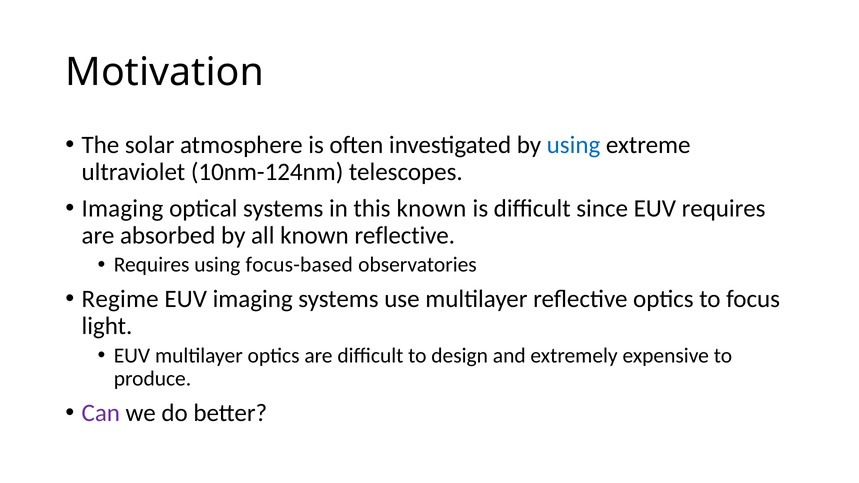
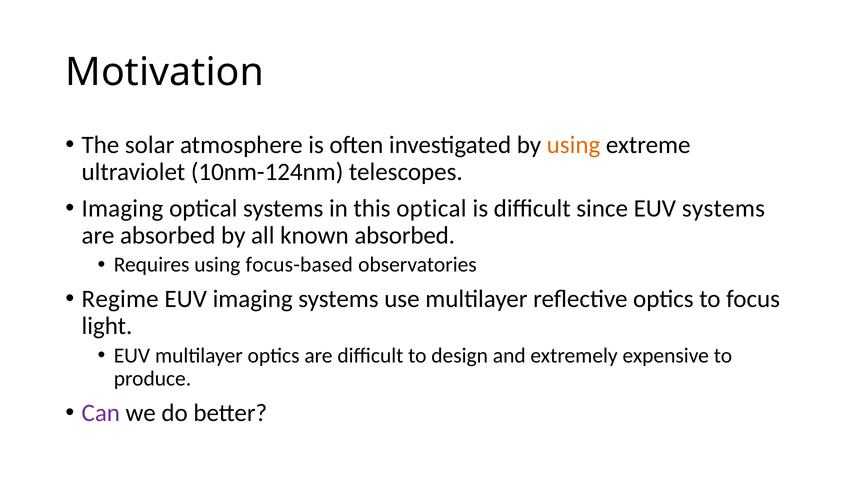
using at (574, 145) colour: blue -> orange
this known: known -> optical
EUV requires: requires -> systems
known reflective: reflective -> absorbed
